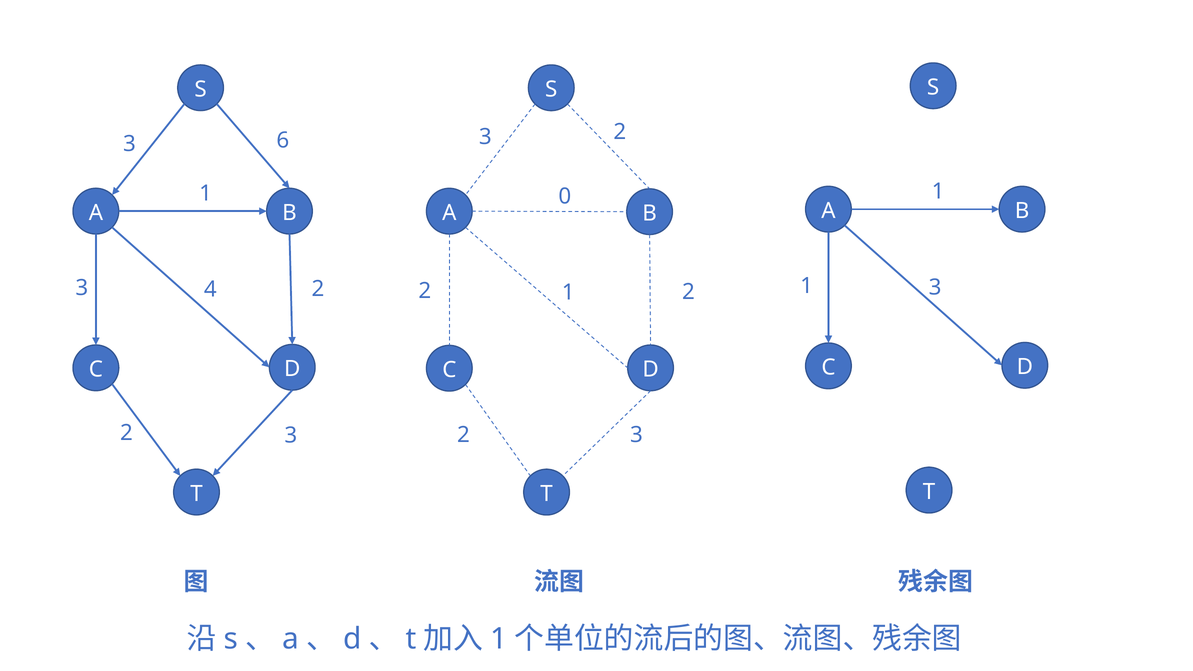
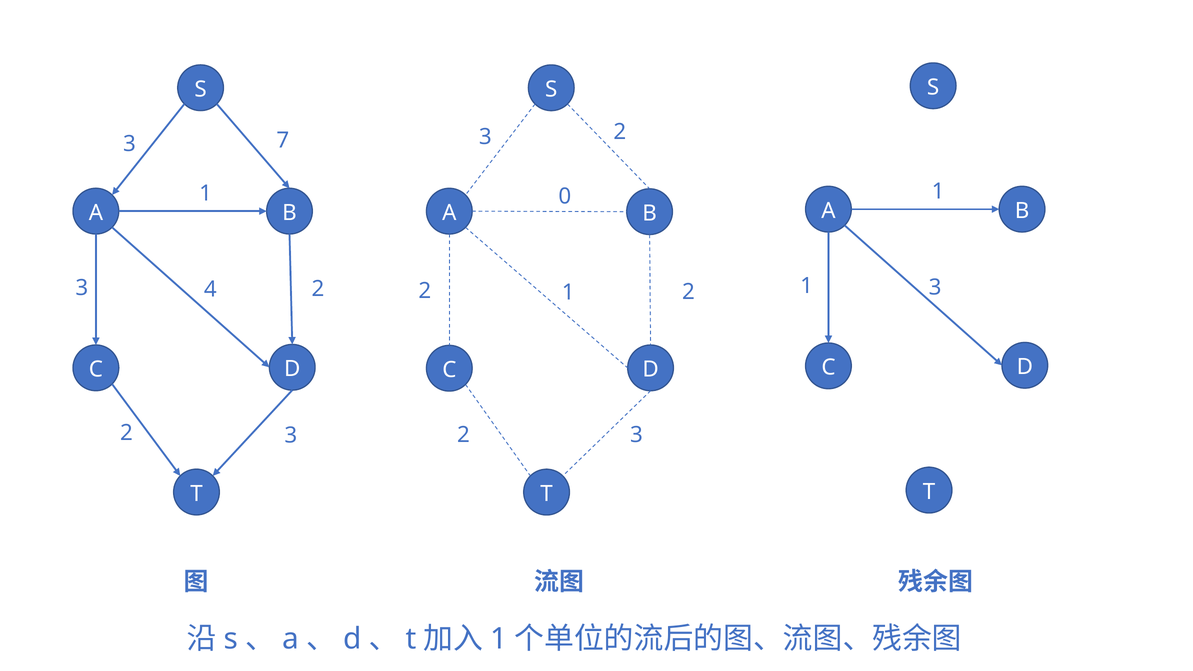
6: 6 -> 7
